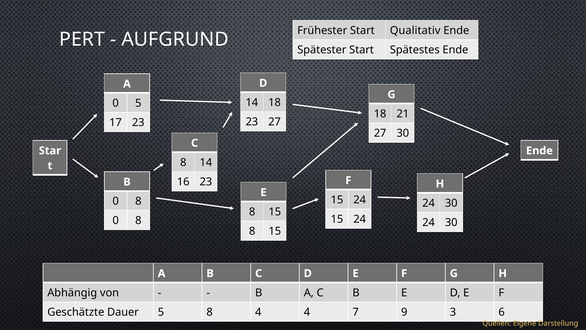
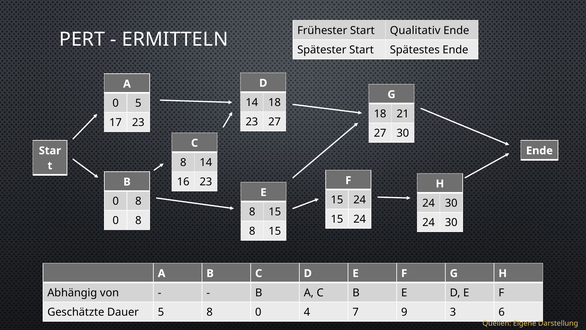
AUFGRUND: AUFGRUND -> ERMITTELN
5 8 4: 4 -> 0
